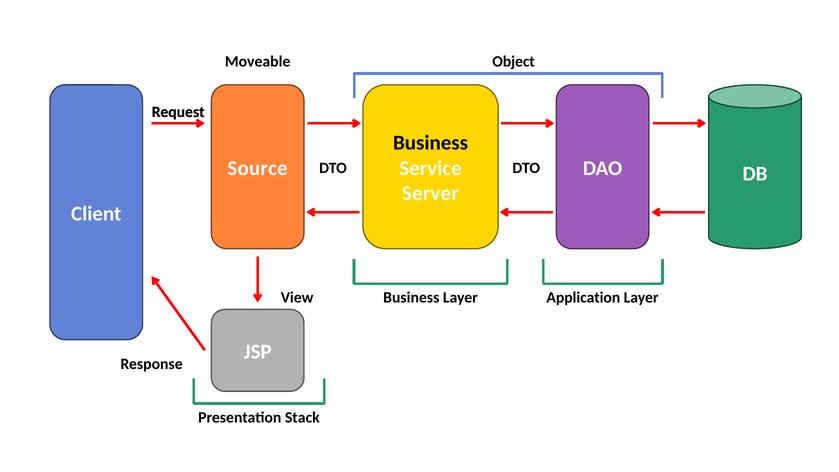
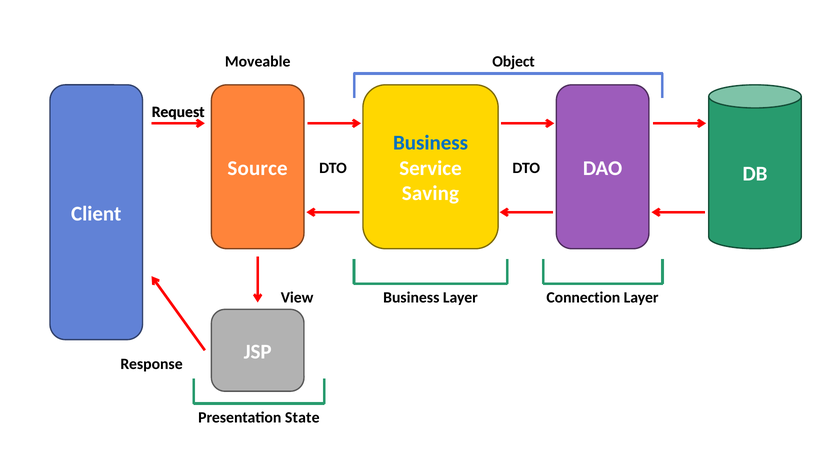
Business at (431, 143) colour: black -> blue
Server: Server -> Saving
Application: Application -> Connection
Stack: Stack -> State
